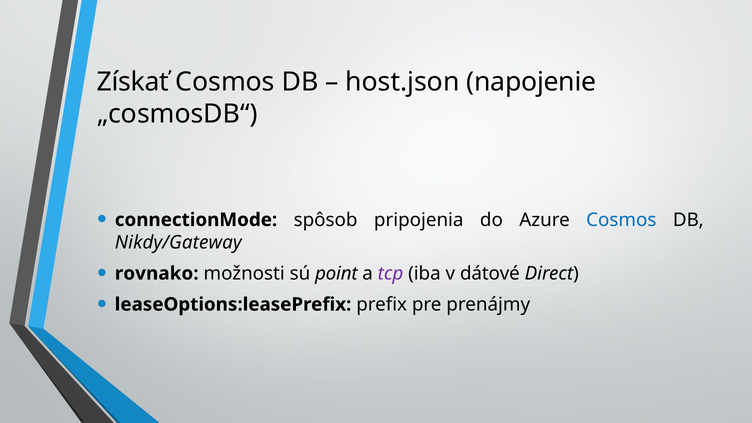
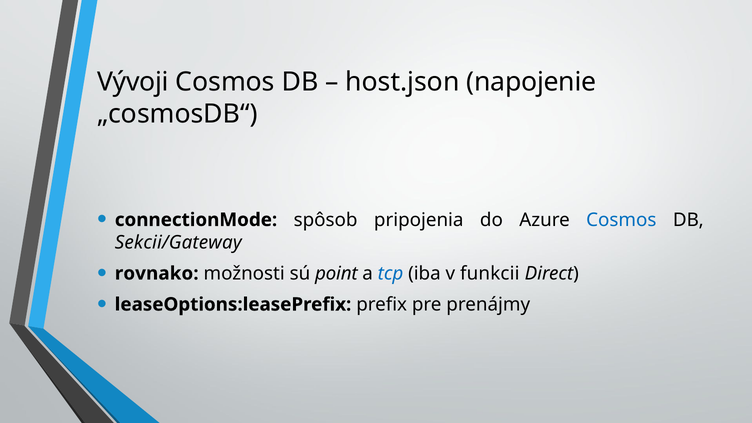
Získať: Získať -> Vývoji
Nikdy/Gateway: Nikdy/Gateway -> Sekcii/Gateway
tcp colour: purple -> blue
dátové: dátové -> funkcii
